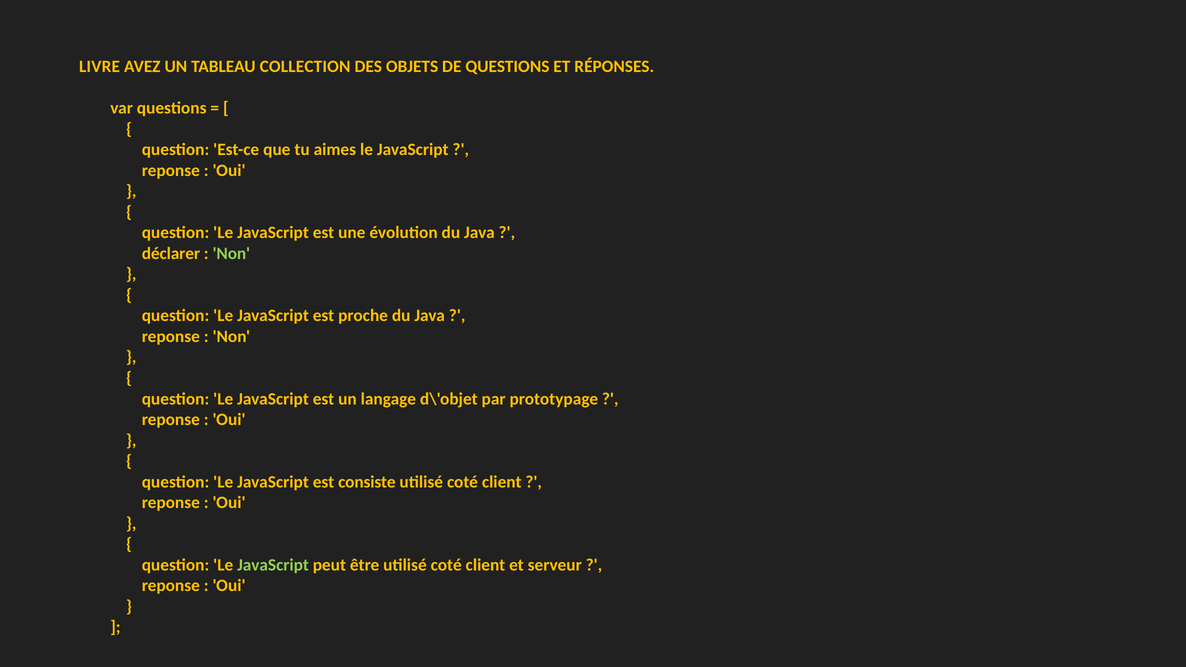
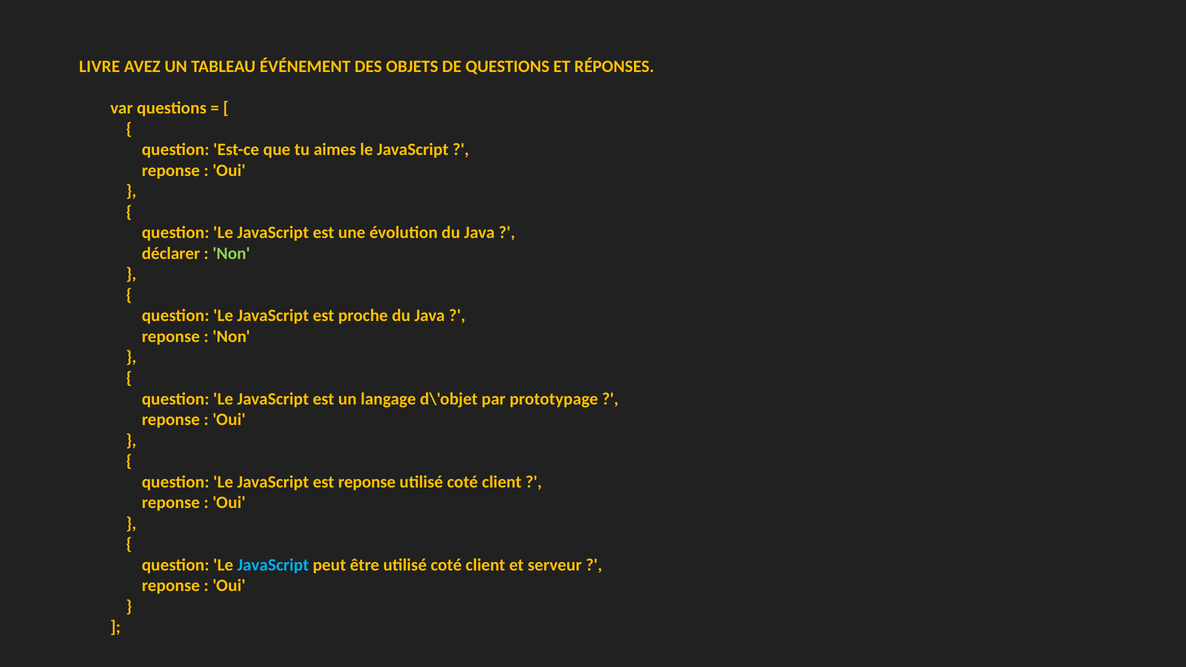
COLLECTION: COLLECTION -> ÉVÉNEMENT
est consiste: consiste -> reponse
JavaScript at (273, 565) colour: light green -> light blue
